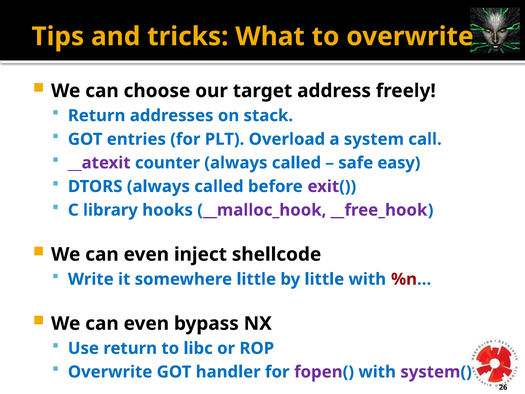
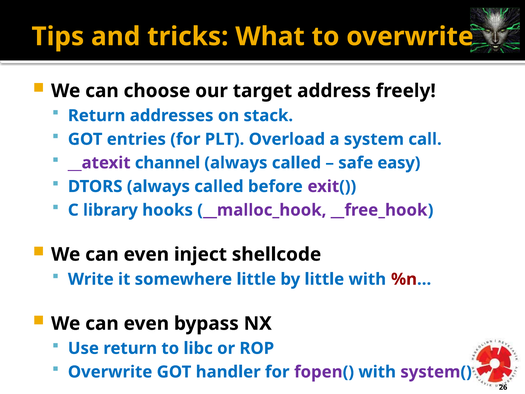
counter: counter -> channel
